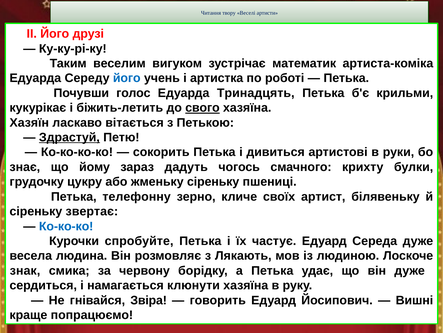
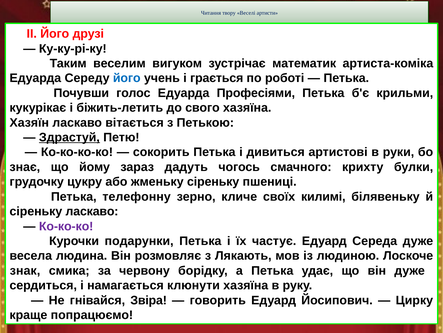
артистка: артистка -> грається
Тринадцять: Тринадцять -> Професіями
свого underline: present -> none
артист: артист -> килимі
сіреньку звертає: звертає -> ласкаво
Ко-ко-ко colour: blue -> purple
спробуйте: спробуйте -> подарунки
Вишні: Вишні -> Цирку
